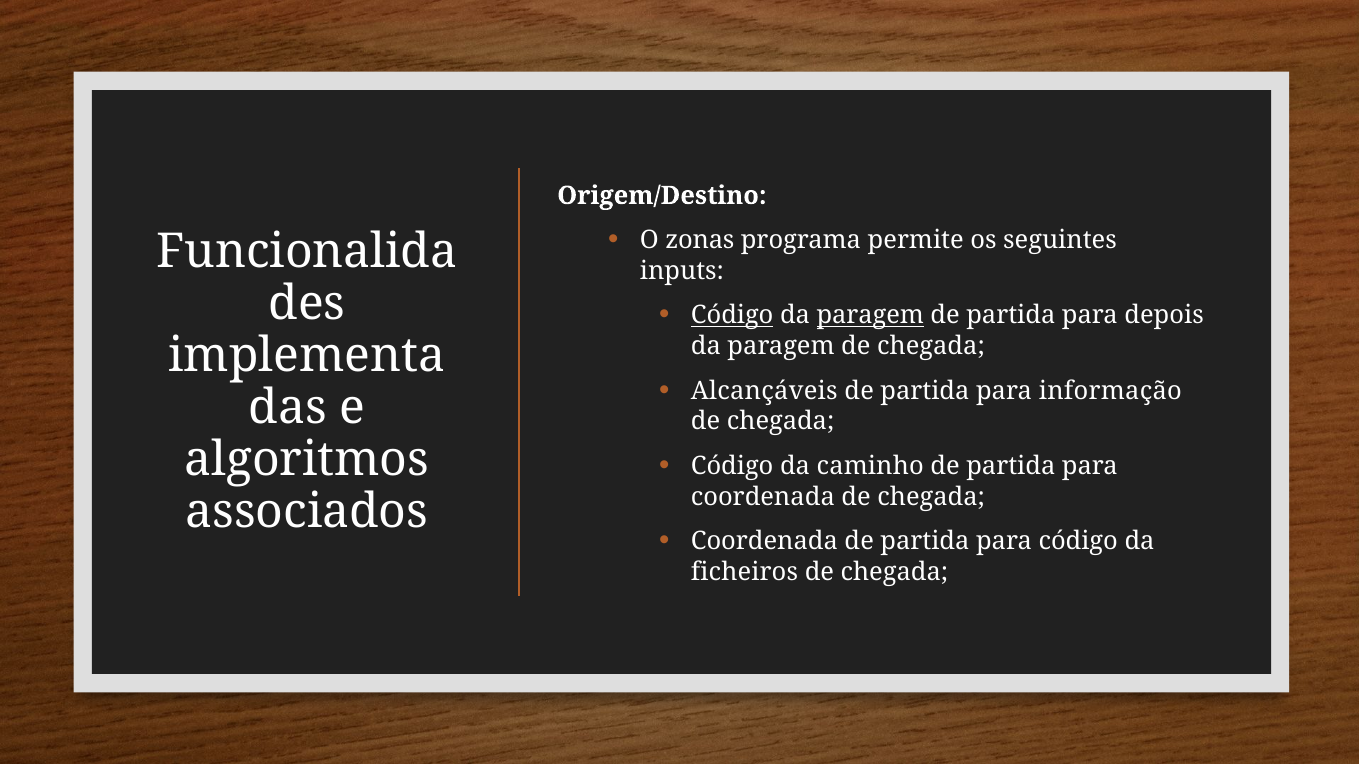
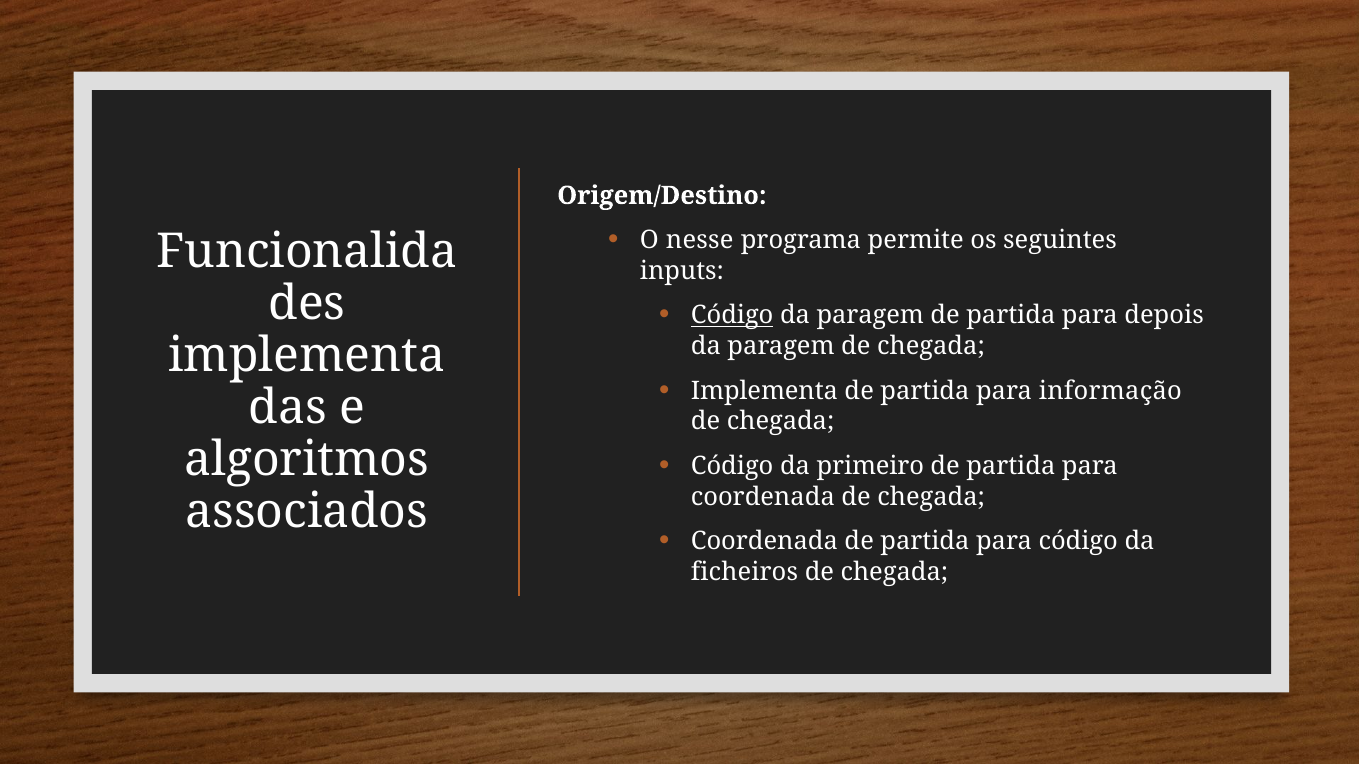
zonas: zonas -> nesse
paragem at (870, 316) underline: present -> none
Alcançáveis at (764, 391): Alcançáveis -> Implementa
caminho: caminho -> primeiro
